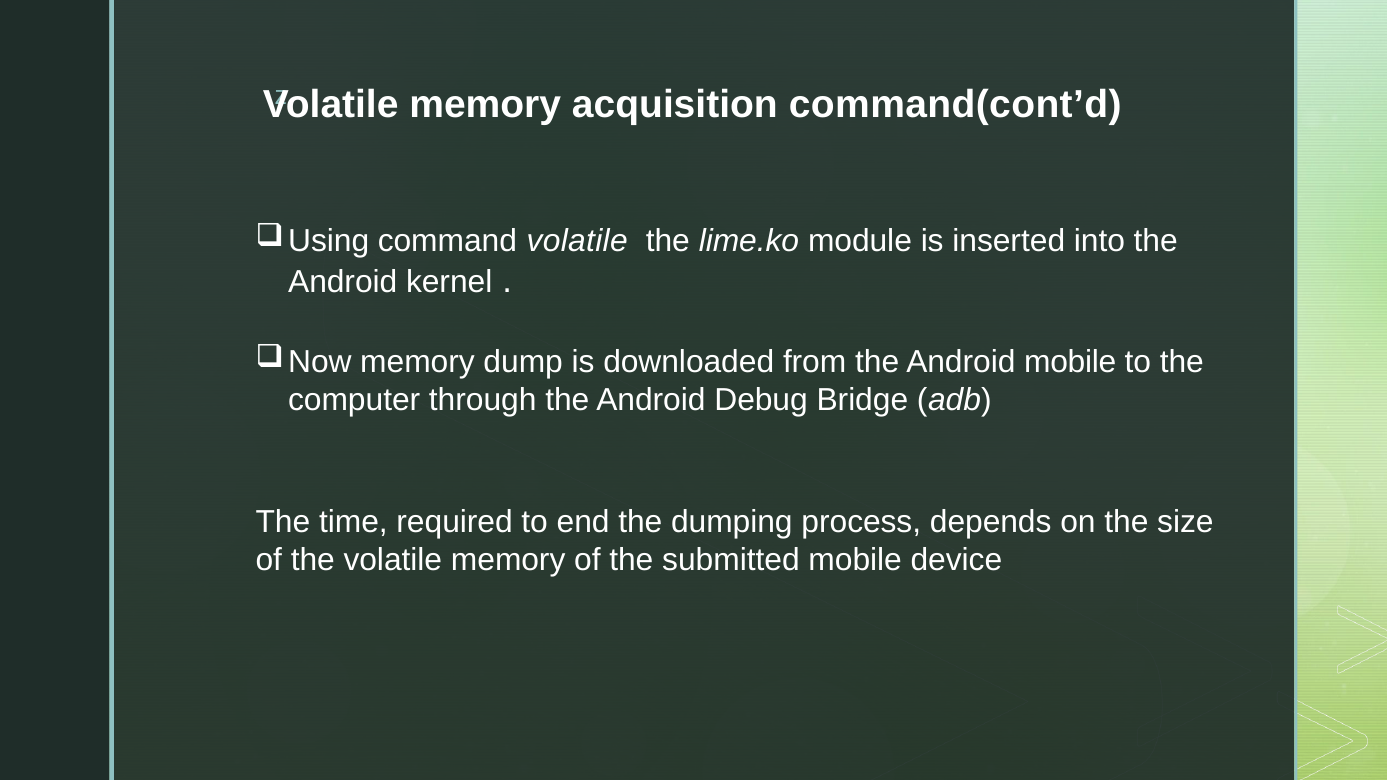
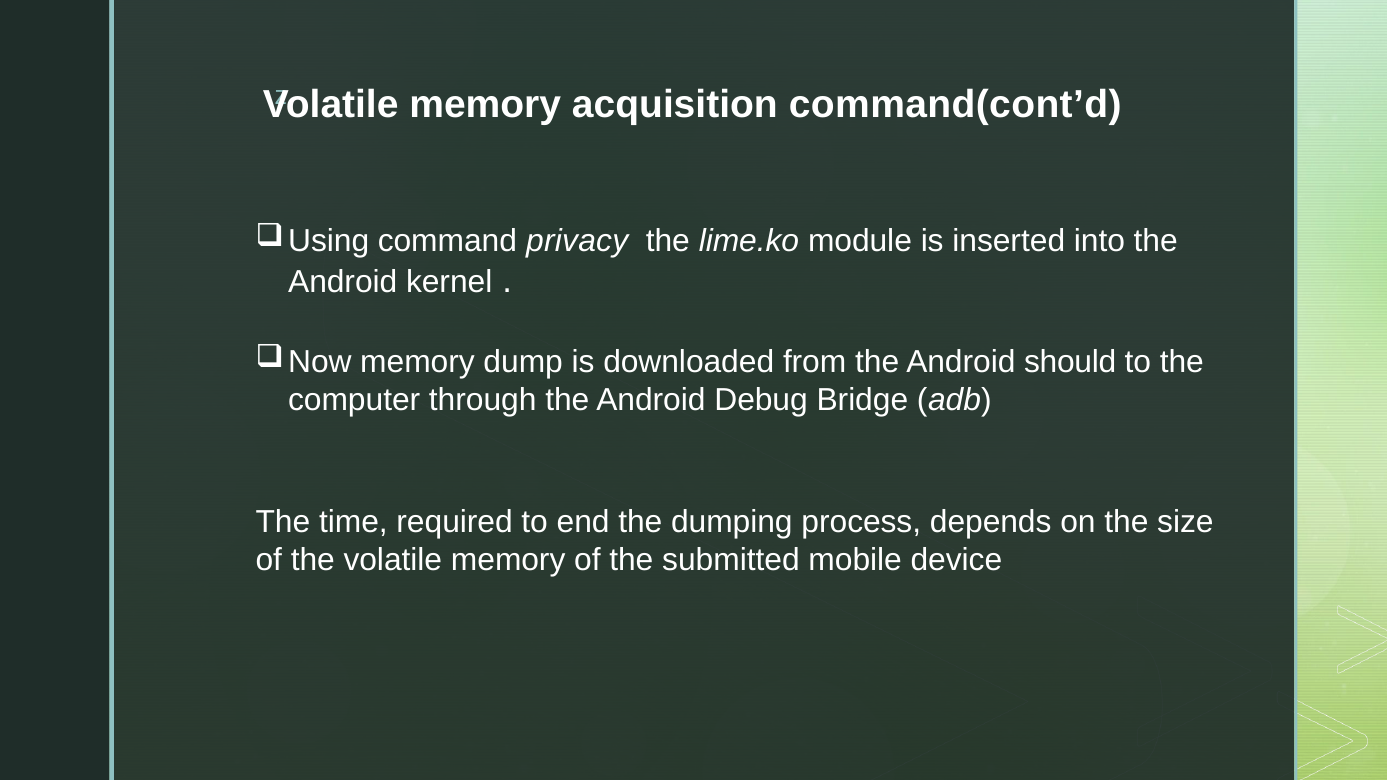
command volatile: volatile -> privacy
Android mobile: mobile -> should
